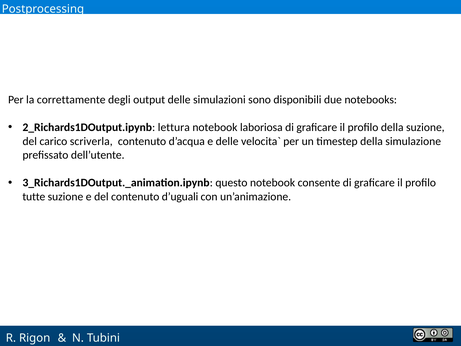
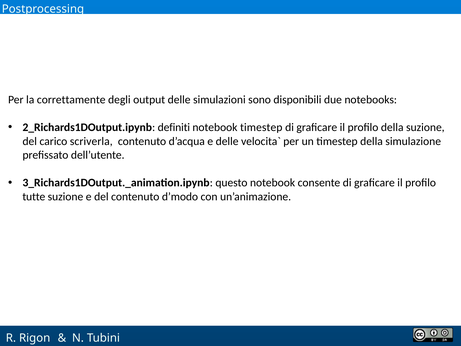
lettura: lettura -> definiti
notebook laboriosa: laboriosa -> timestep
d’uguali: d’uguali -> d’modo
